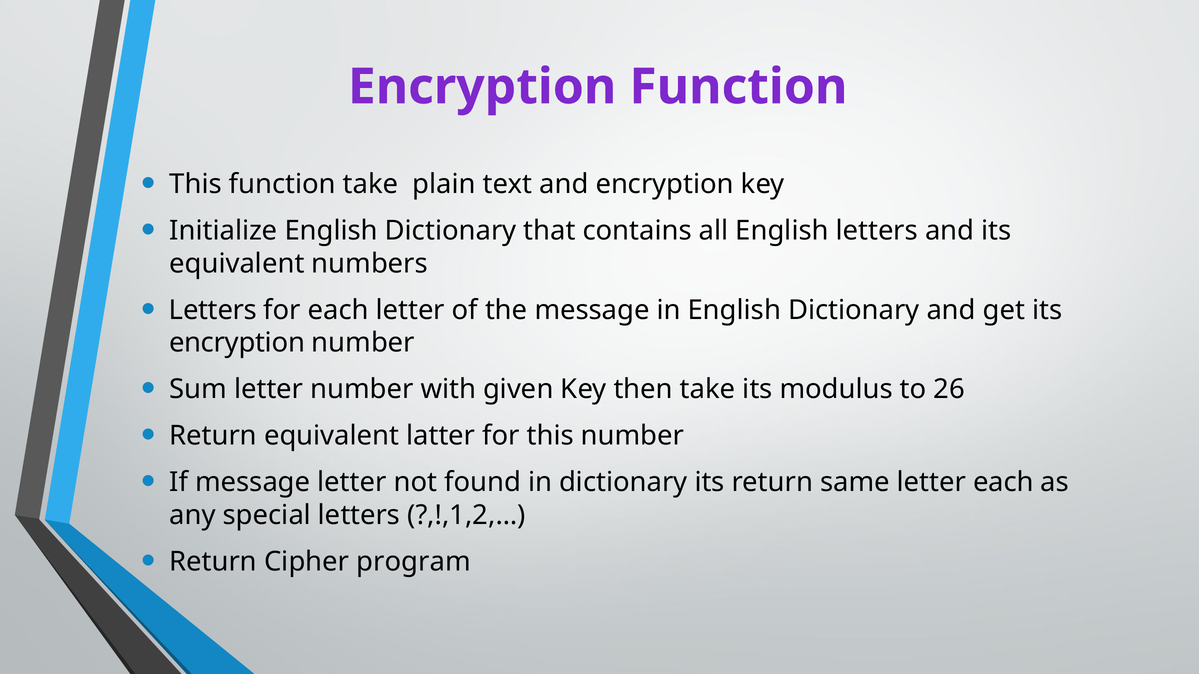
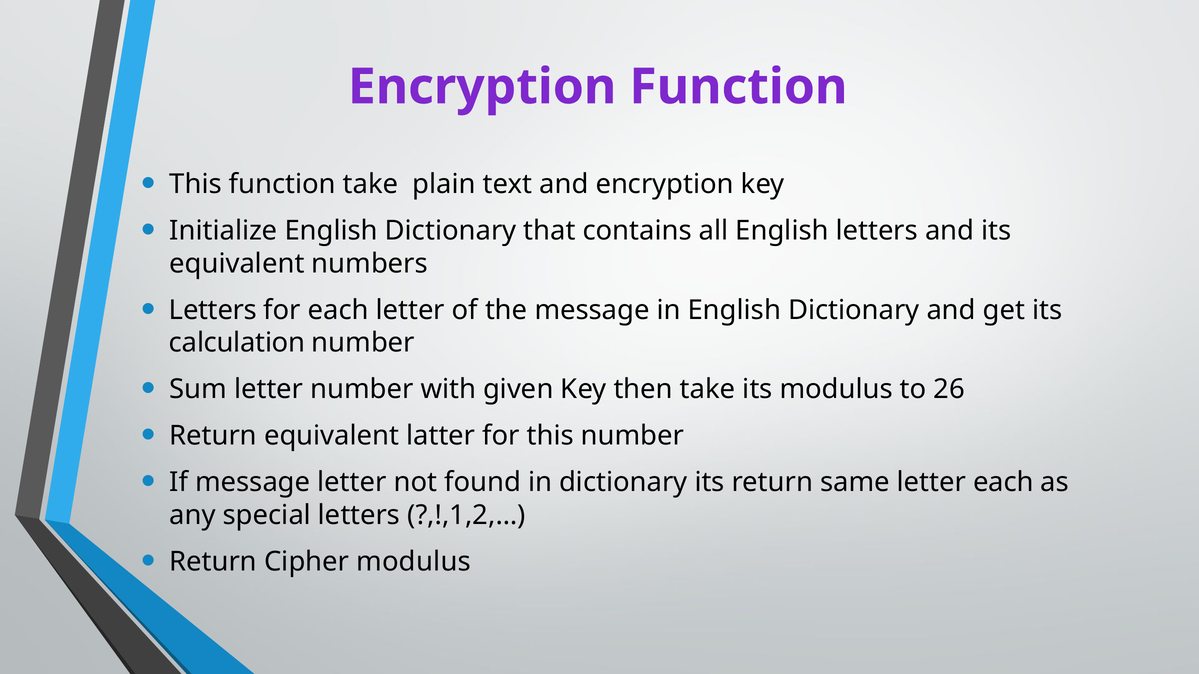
encryption at (237, 343): encryption -> calculation
Cipher program: program -> modulus
